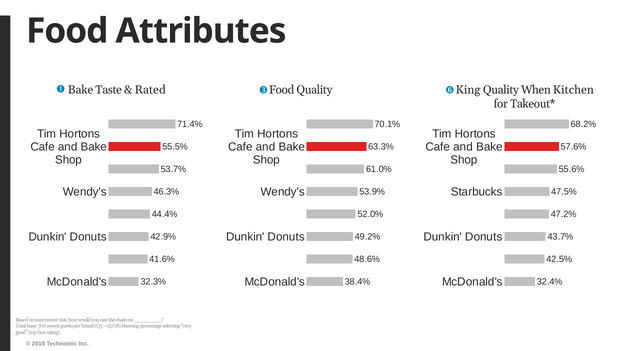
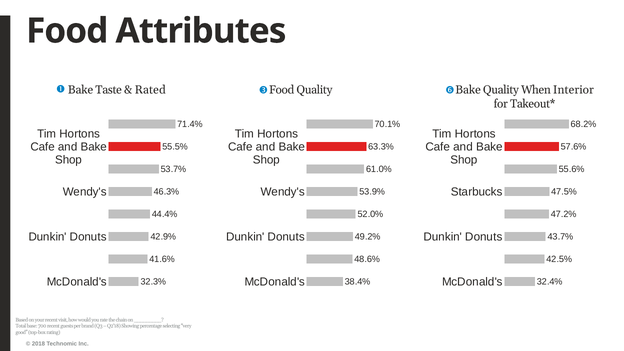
Quality King: King -> Bake
Kitchen: Kitchen -> Interior
